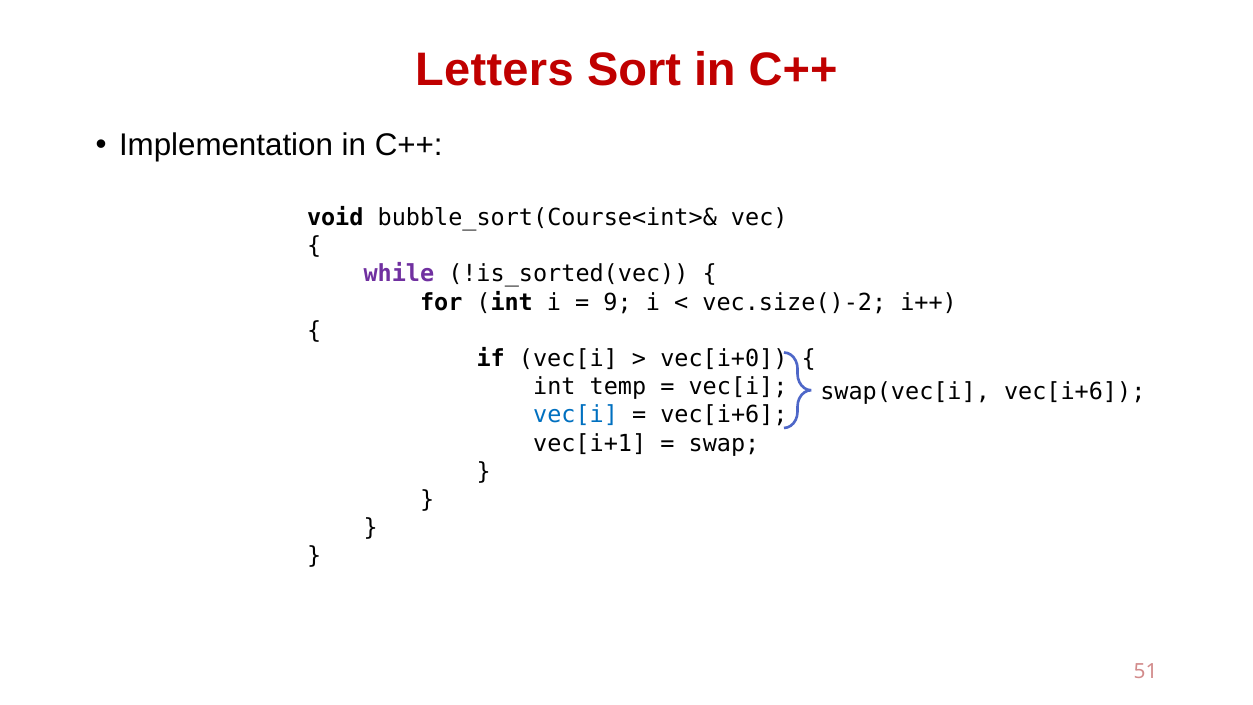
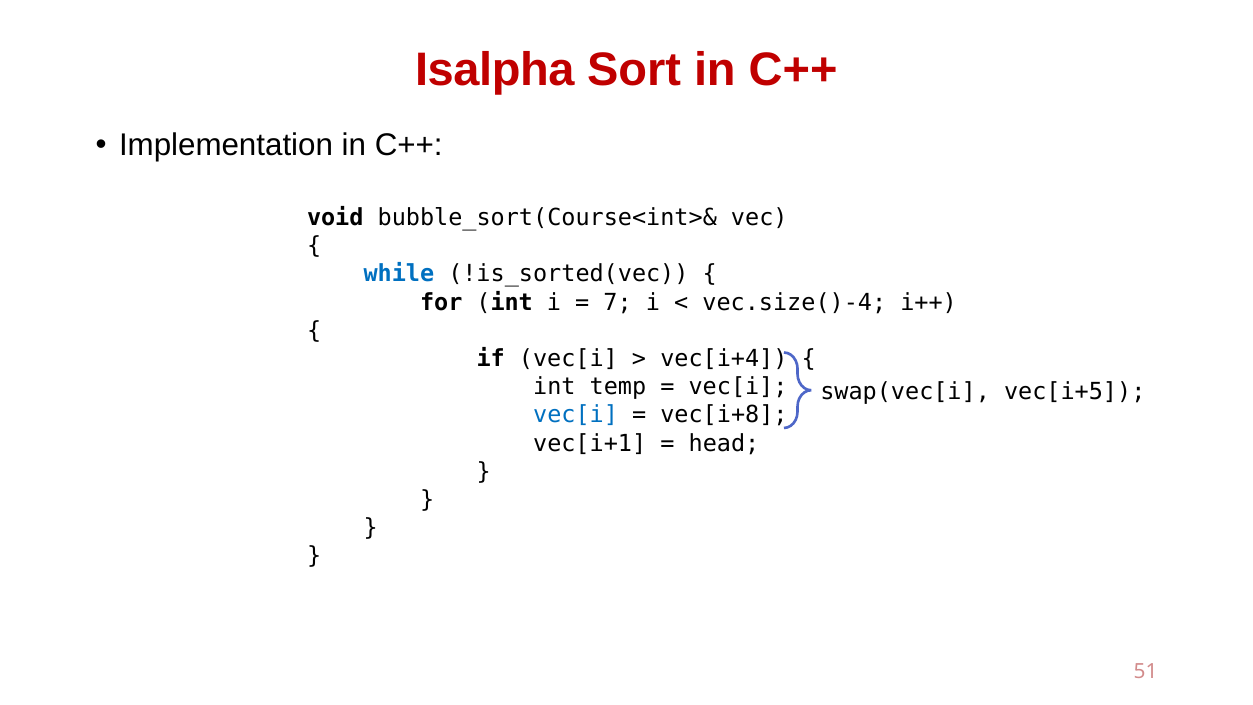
Letters: Letters -> Isalpha
while colour: purple -> blue
9: 9 -> 7
vec.size()-2: vec.size()-2 -> vec.size()-4
vec[i+0: vec[i+0 -> vec[i+4
swap(vec[i vec[i+6: vec[i+6 -> vec[i+5
vec[i+6 at (724, 415): vec[i+6 -> vec[i+8
swap: swap -> head
